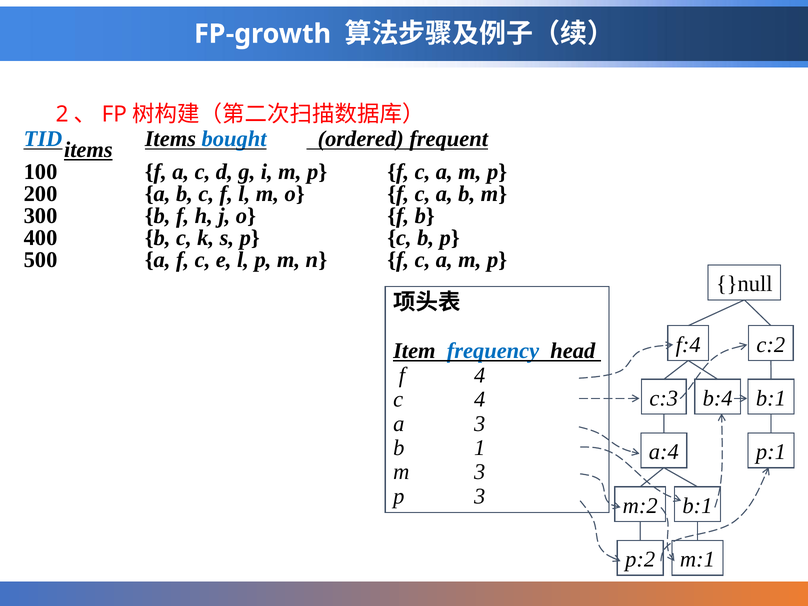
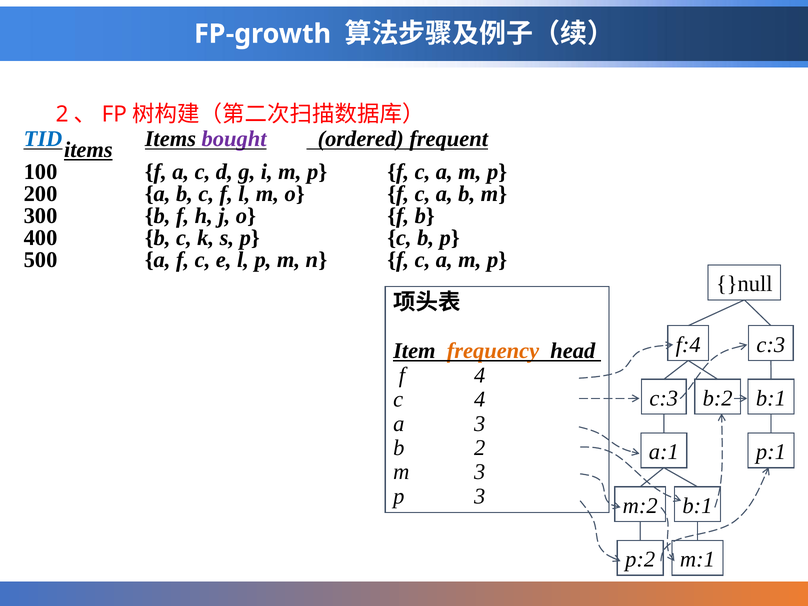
bought colour: blue -> purple
f:4 c:2: c:2 -> c:3
frequency colour: blue -> orange
b:4: b:4 -> b:2
b 1: 1 -> 2
a:4: a:4 -> a:1
